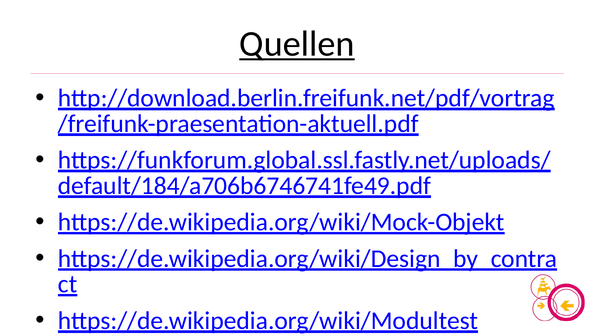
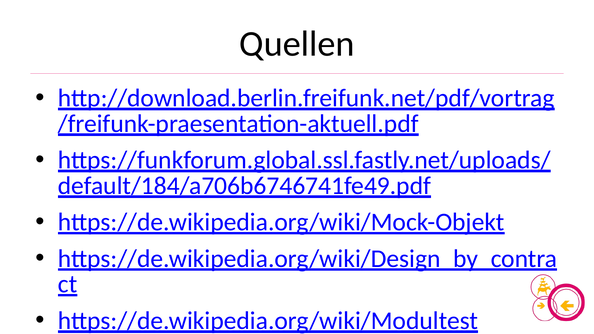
Quellen underline: present -> none
